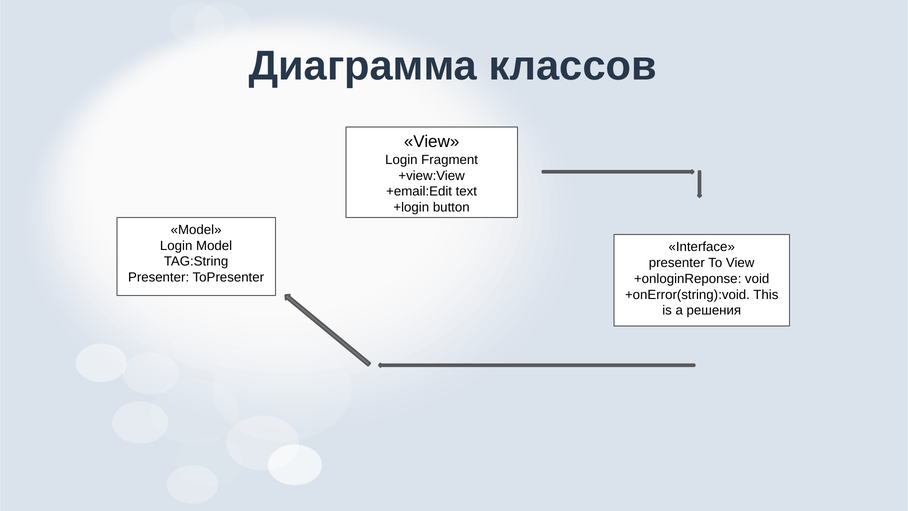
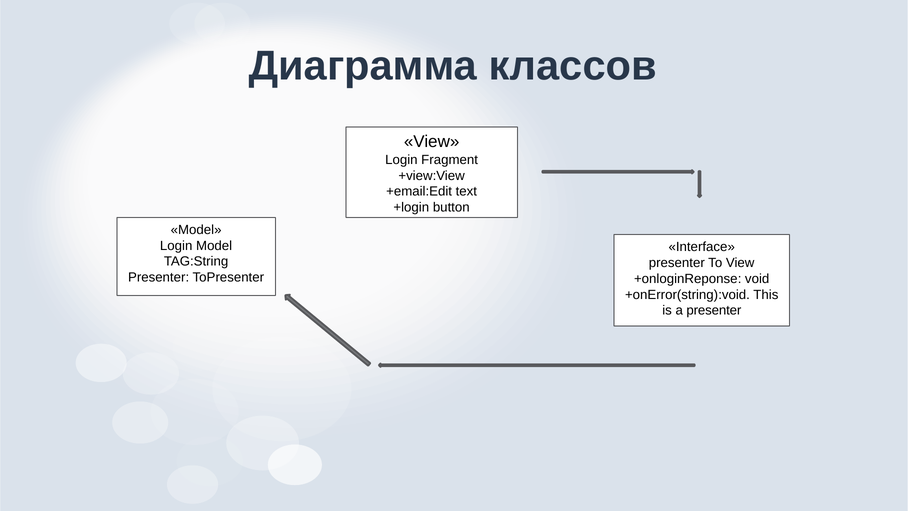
a решения: решения -> presenter
